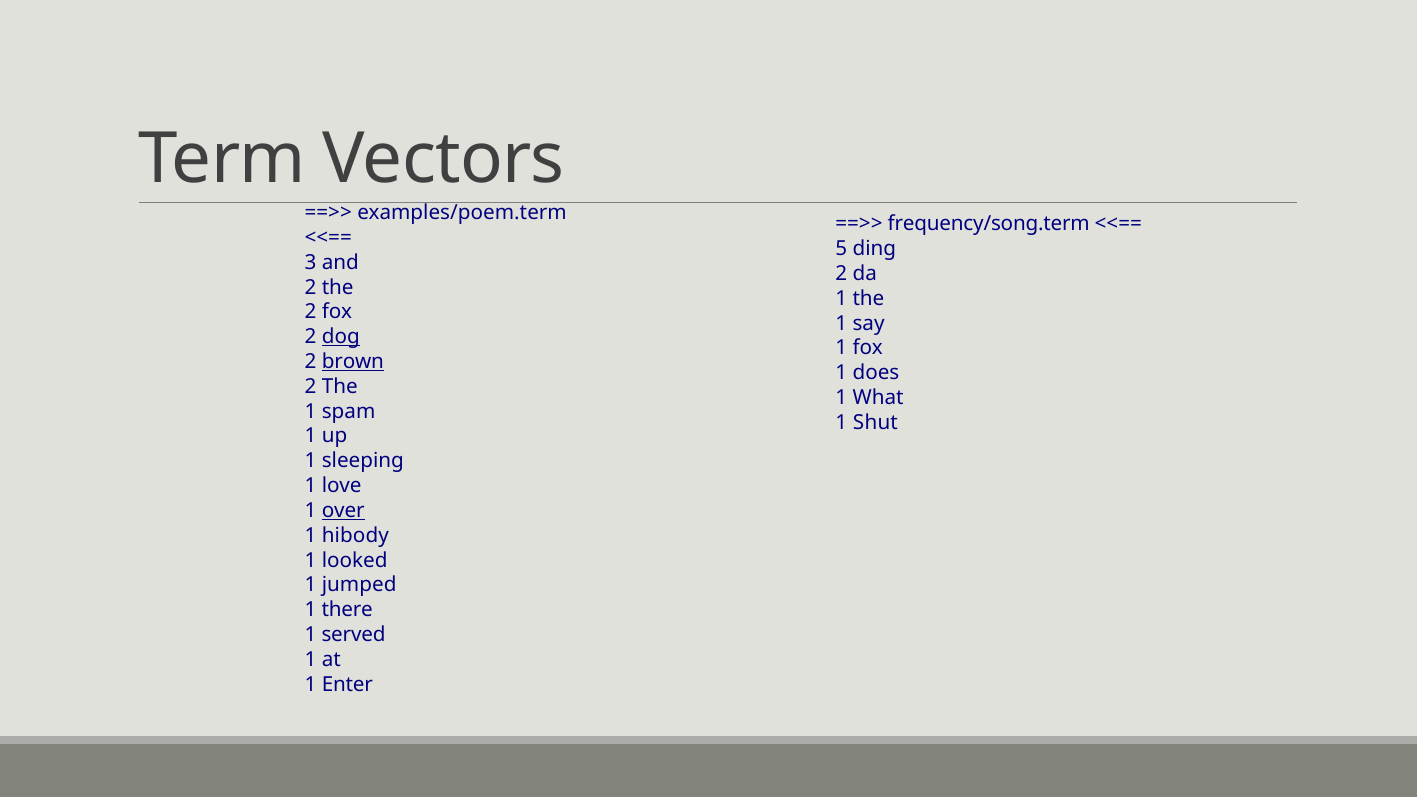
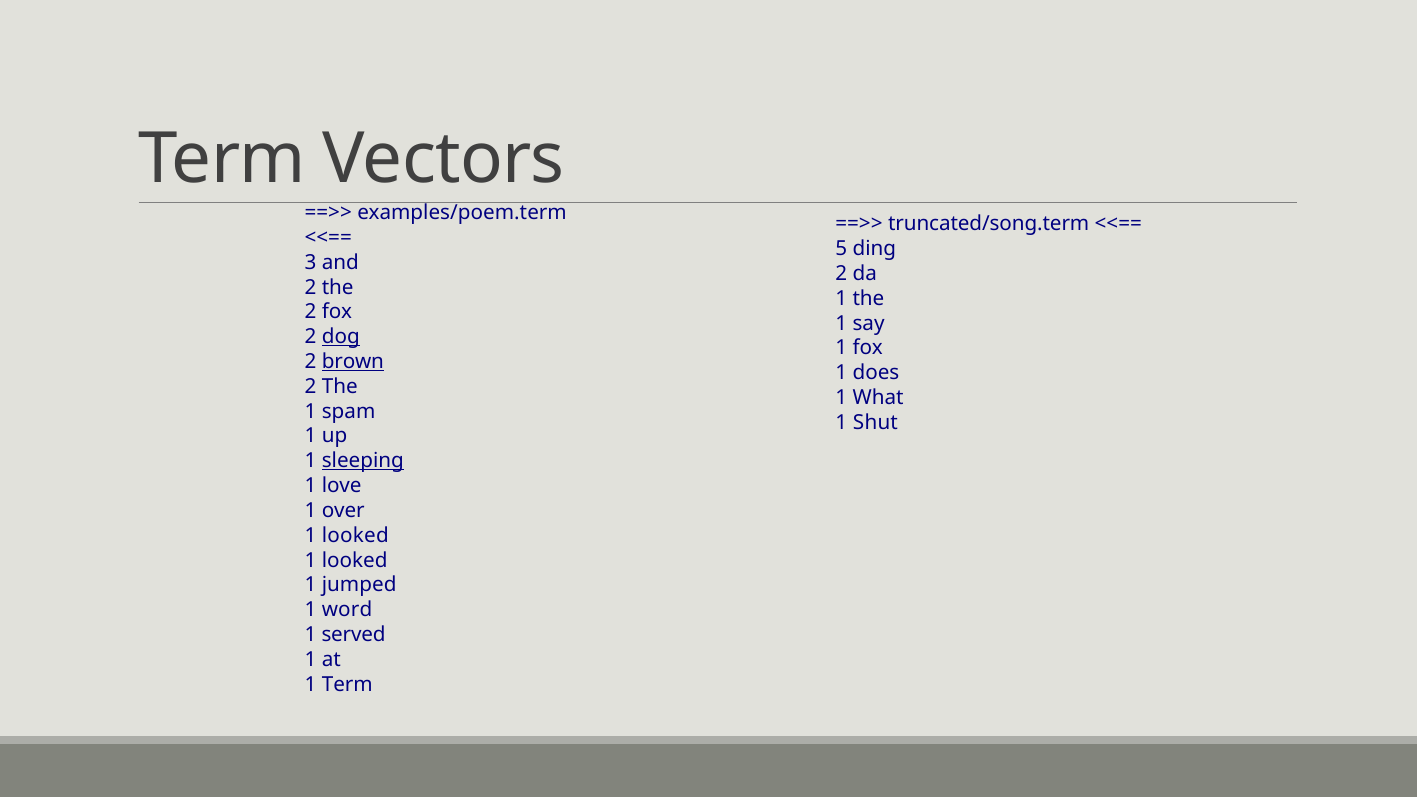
frequency/song.term: frequency/song.term -> truncated/song.term
sleeping underline: none -> present
over underline: present -> none
hibody at (355, 535): hibody -> looked
there: there -> word
1 Enter: Enter -> Term
